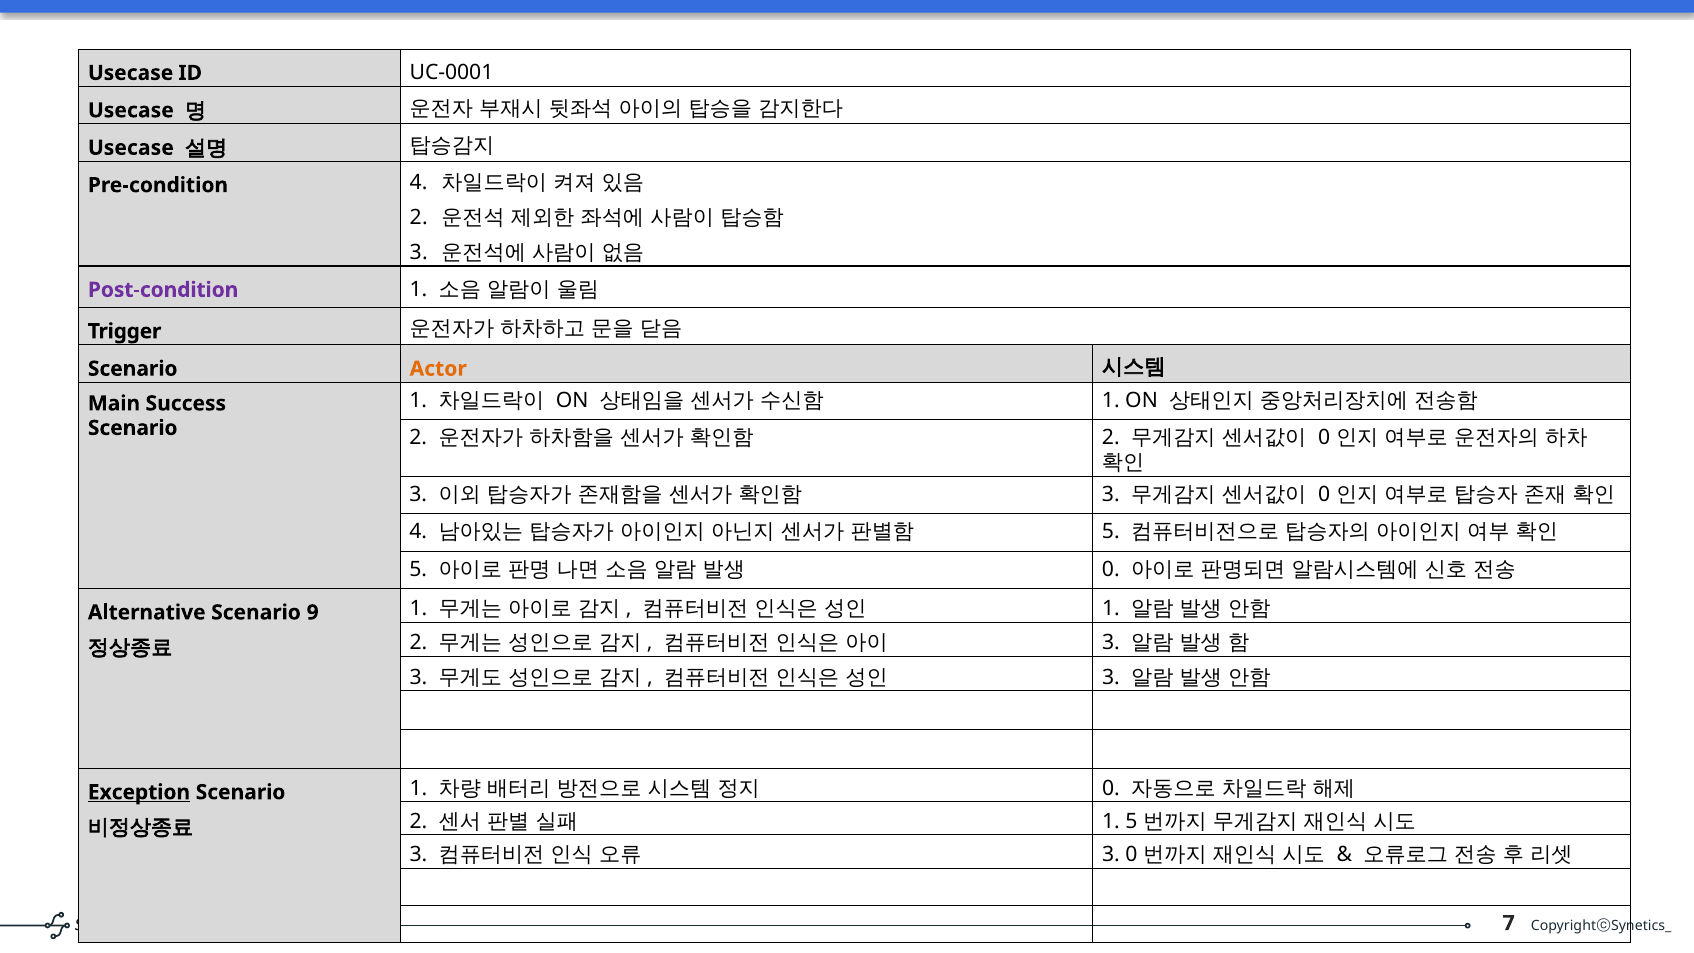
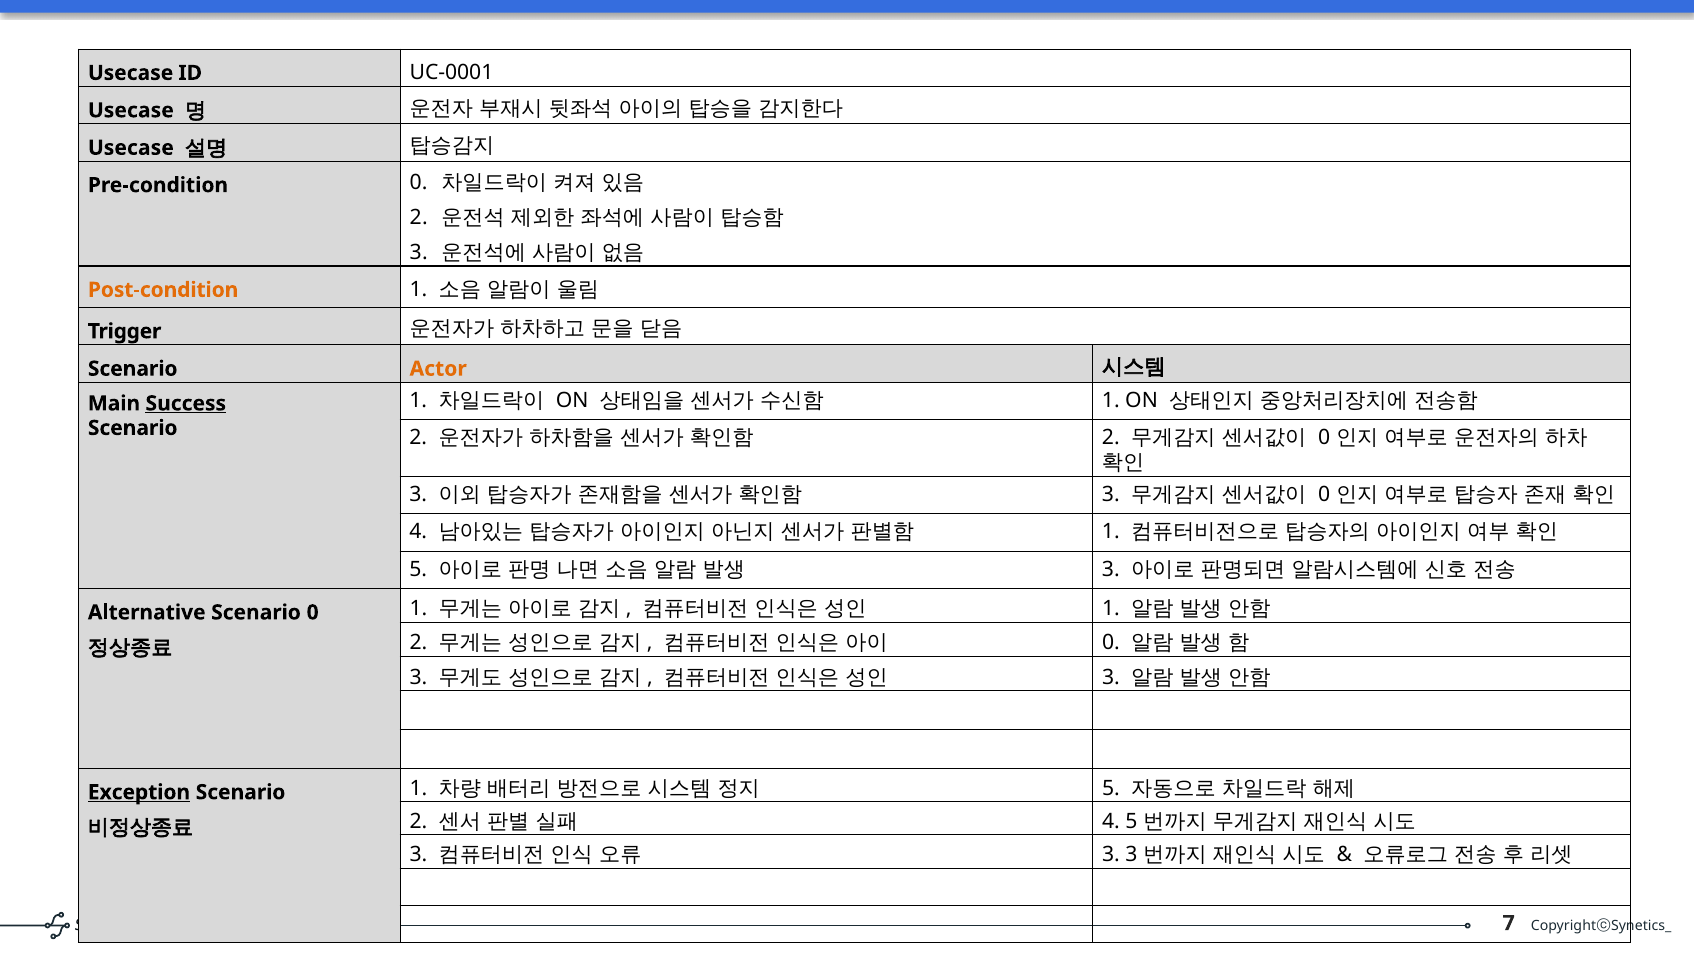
Pre-condition 4: 4 -> 0
Post-condition colour: purple -> orange
Success underline: none -> present
5 at (1111, 532): 5 -> 1
0 at (1111, 569): 0 -> 3
Scenario 9: 9 -> 0
3 at (1111, 642): 3 -> 0
0 at (1111, 788): 0 -> 5
1 at (1111, 821): 1 -> 4
3 0: 0 -> 3
